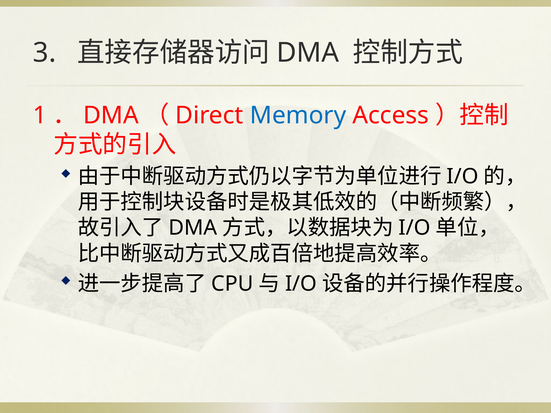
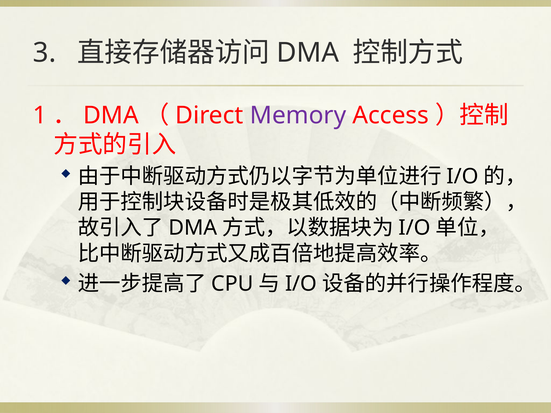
Memory colour: blue -> purple
